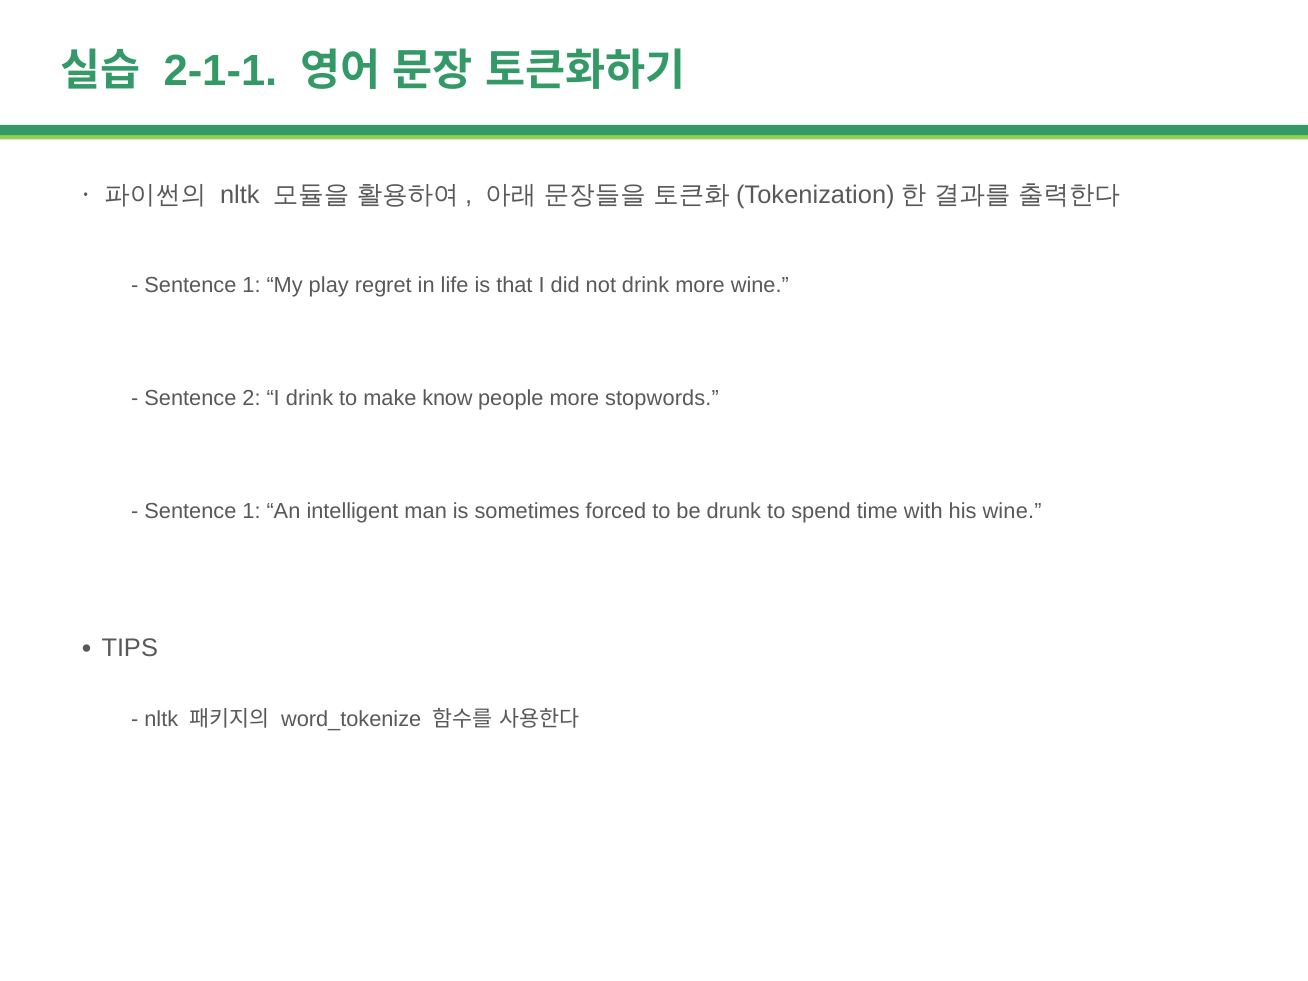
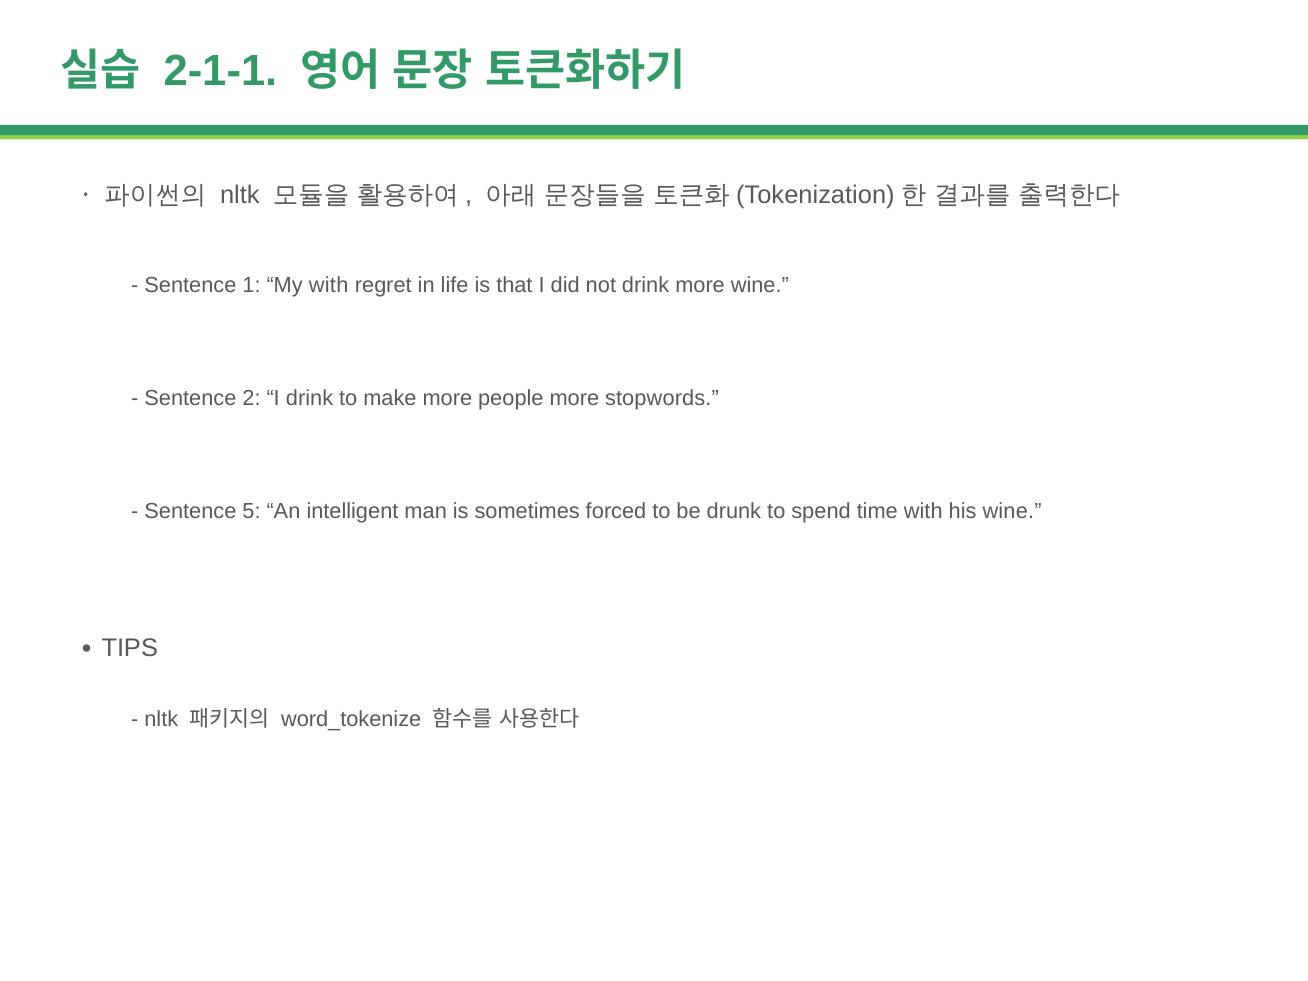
My play: play -> with
make know: know -> more
1 at (251, 511): 1 -> 5
